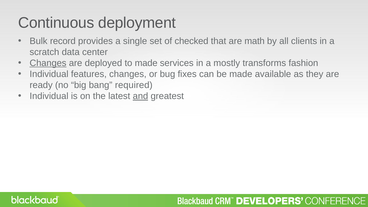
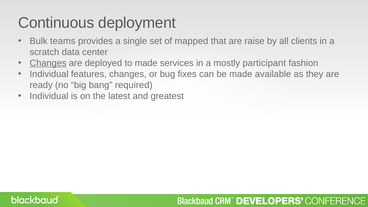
record: record -> teams
checked: checked -> mapped
math: math -> raise
transforms: transforms -> participant
and underline: present -> none
